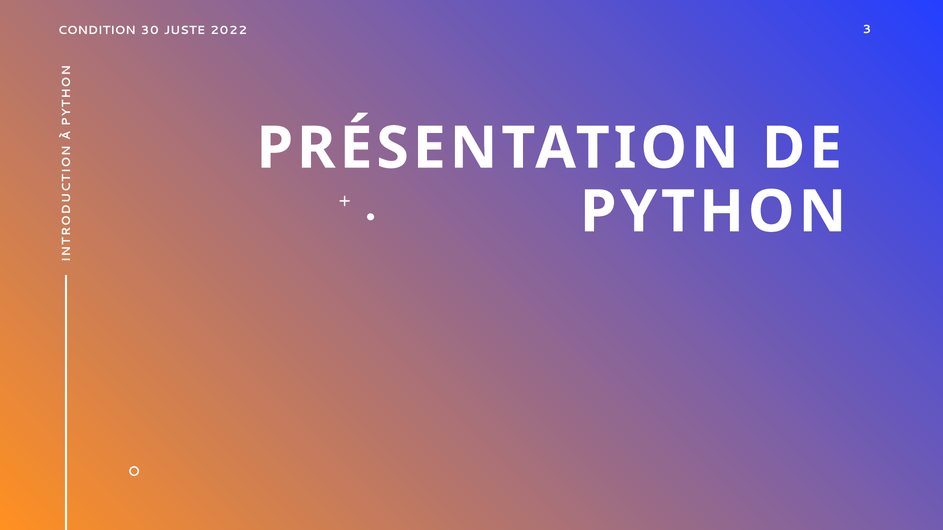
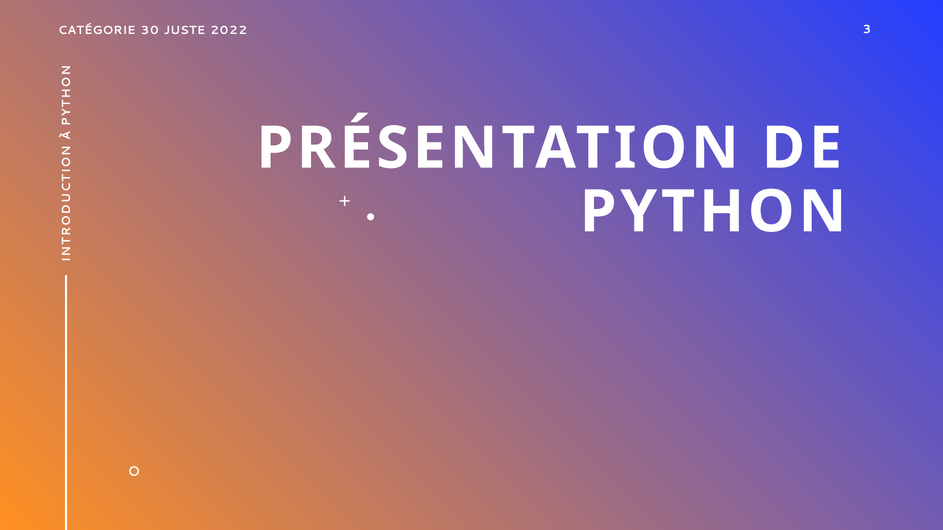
CONDITION: CONDITION -> CATÉGORIE
